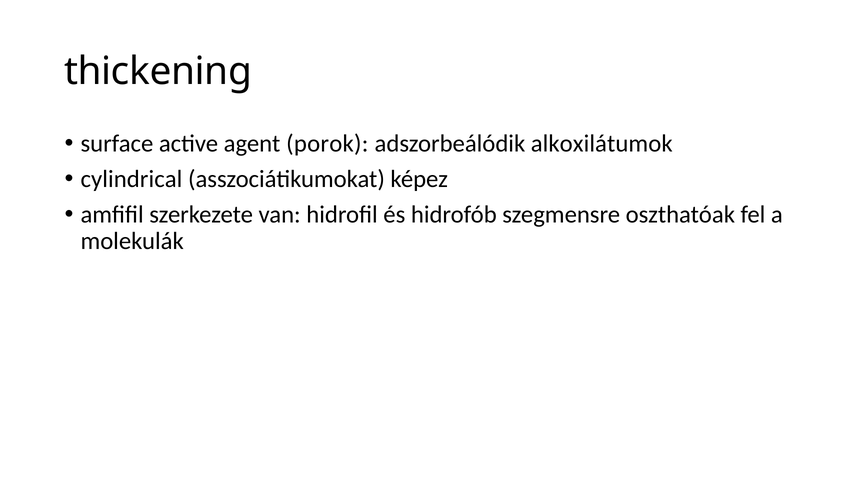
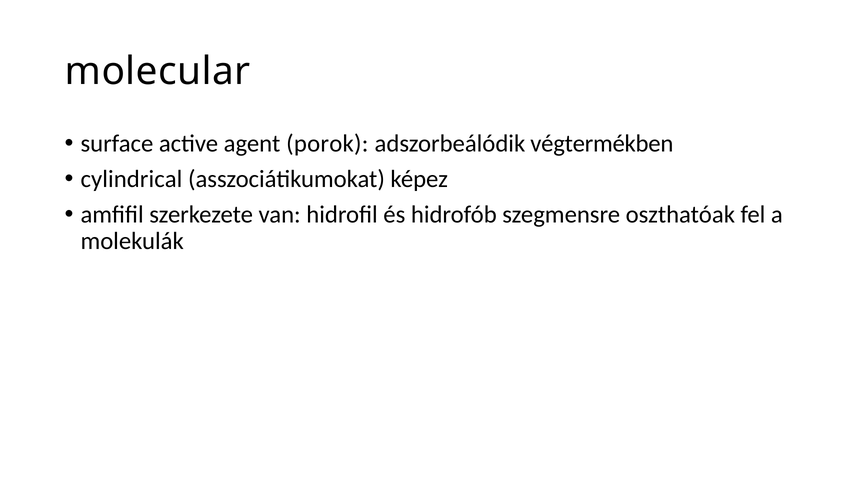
thickening: thickening -> molecular
alkoxilátumok: alkoxilátumok -> végtermékben
